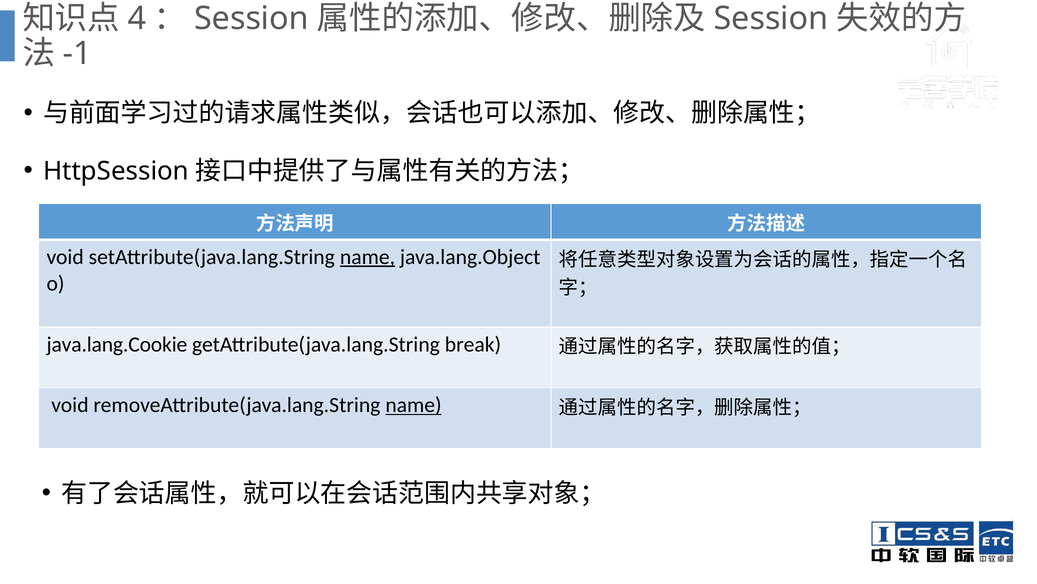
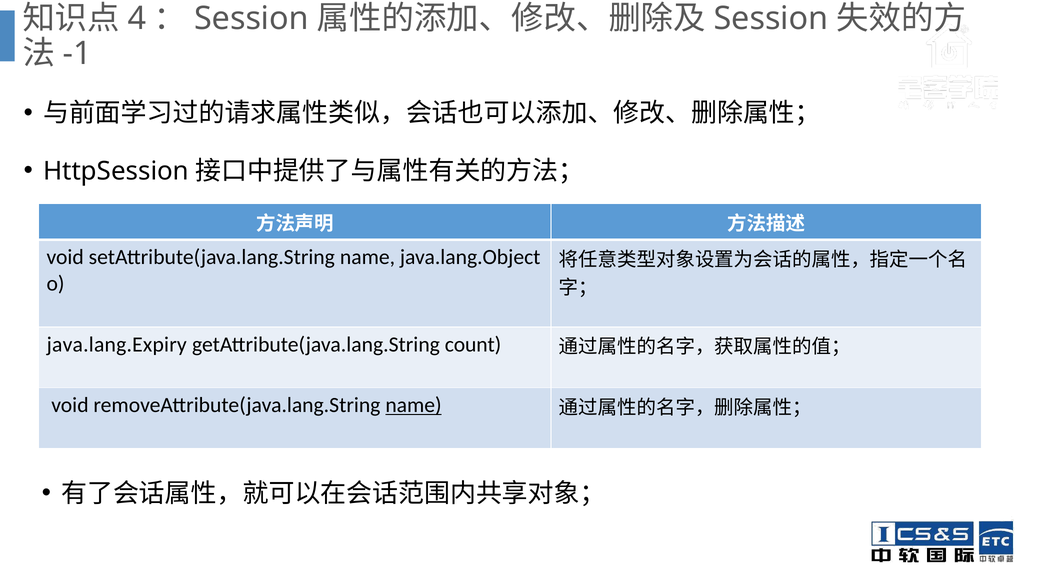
name at (367, 257) underline: present -> none
java.lang.Cookie: java.lang.Cookie -> java.lang.Expiry
break: break -> count
